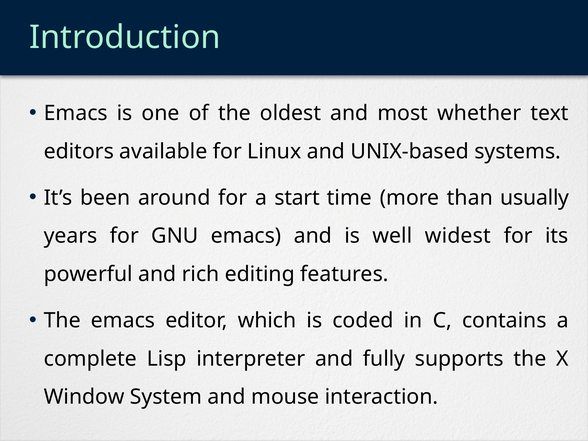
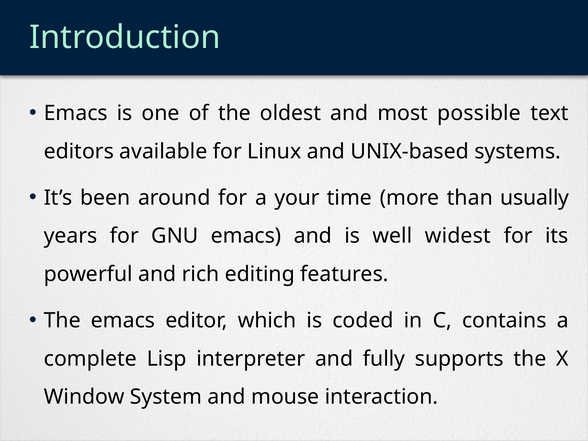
whether: whether -> possible
start: start -> your
